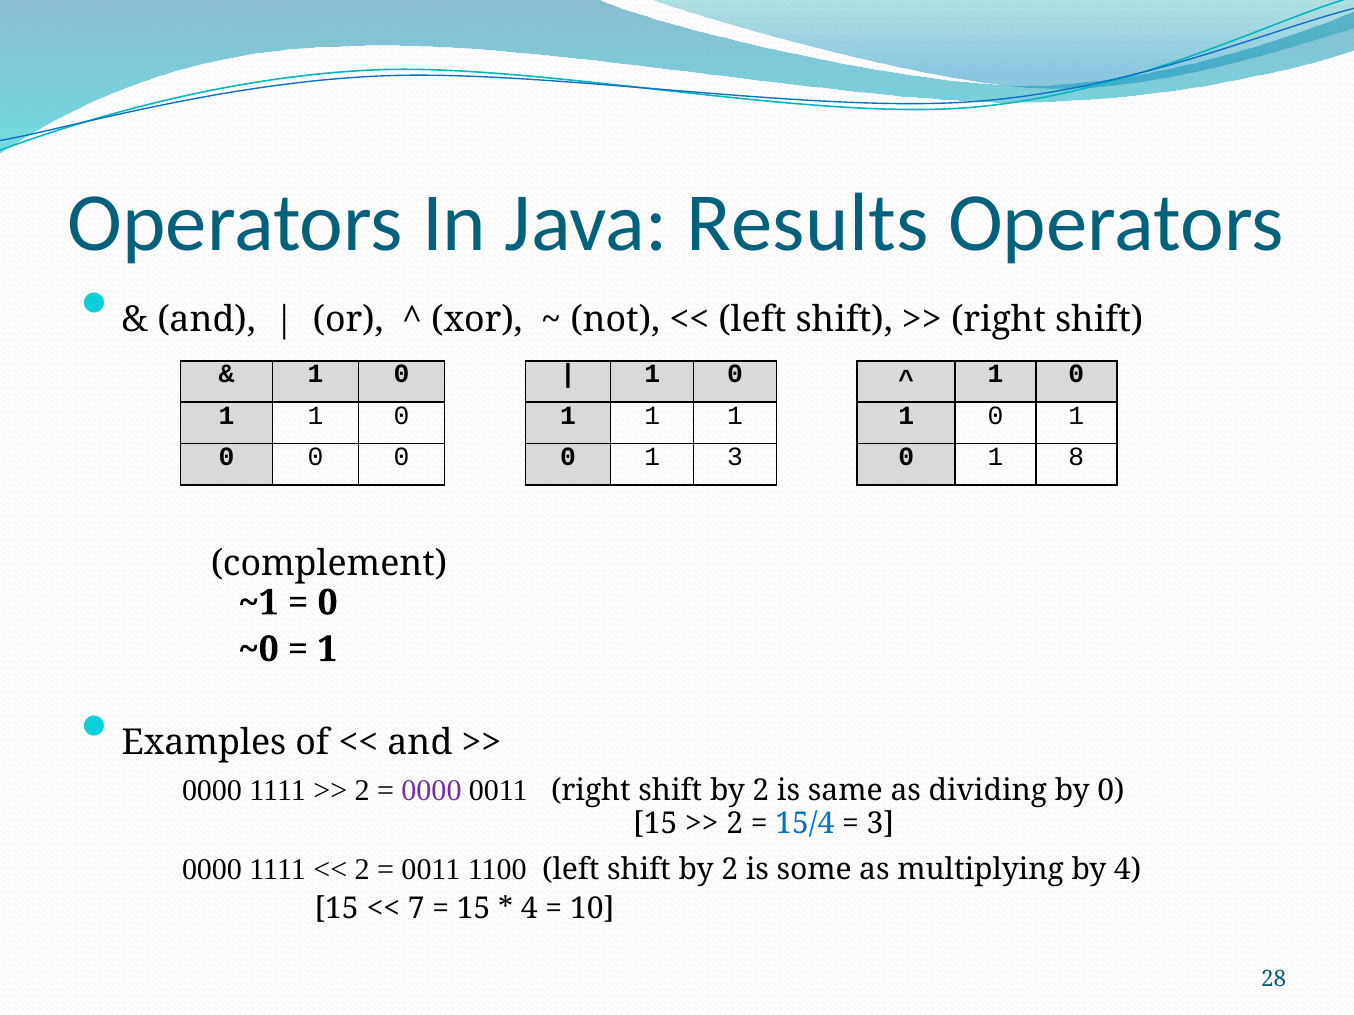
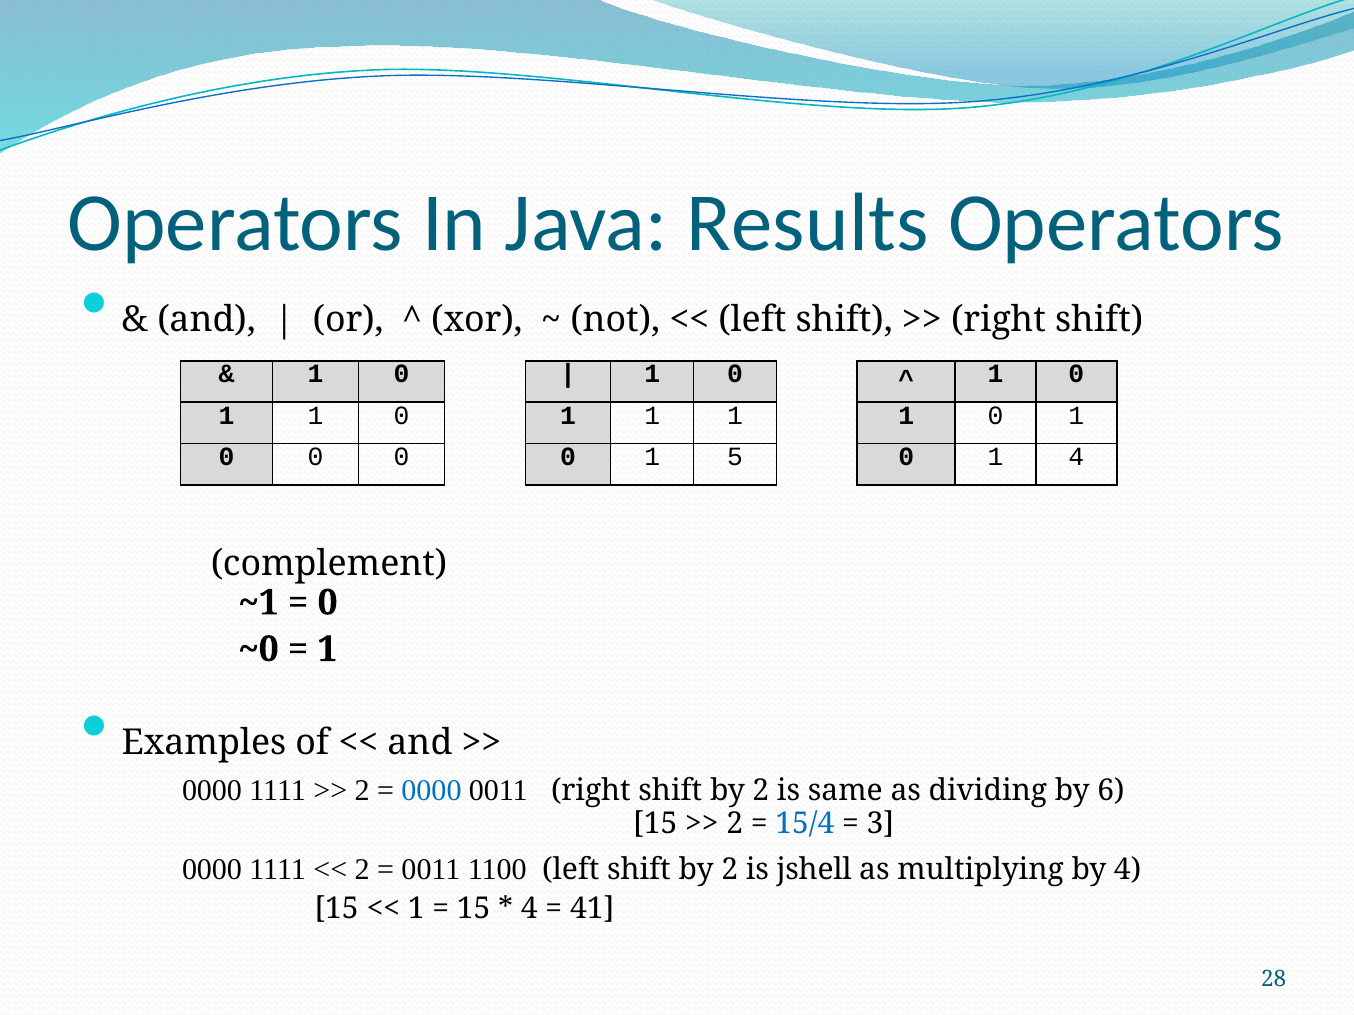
1 3: 3 -> 5
1 8: 8 -> 4
0000 at (431, 791) colour: purple -> blue
by 0: 0 -> 6
some: some -> jshell
7 at (416, 909): 7 -> 1
10: 10 -> 41
